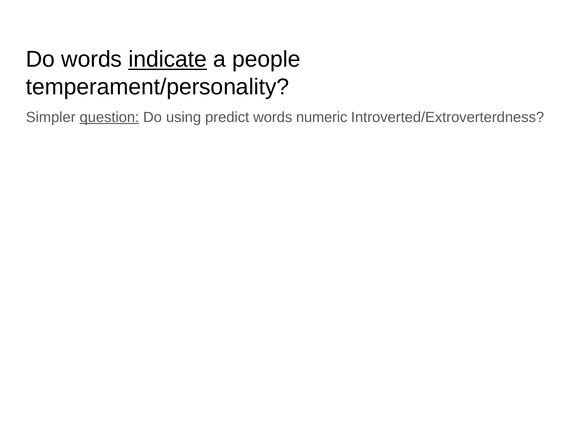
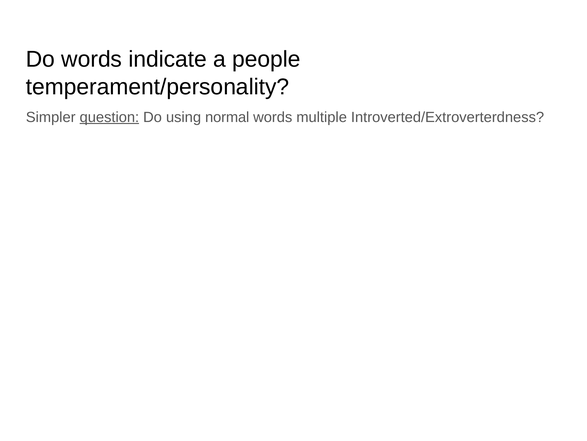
indicate underline: present -> none
predict: predict -> normal
numeric: numeric -> multiple
